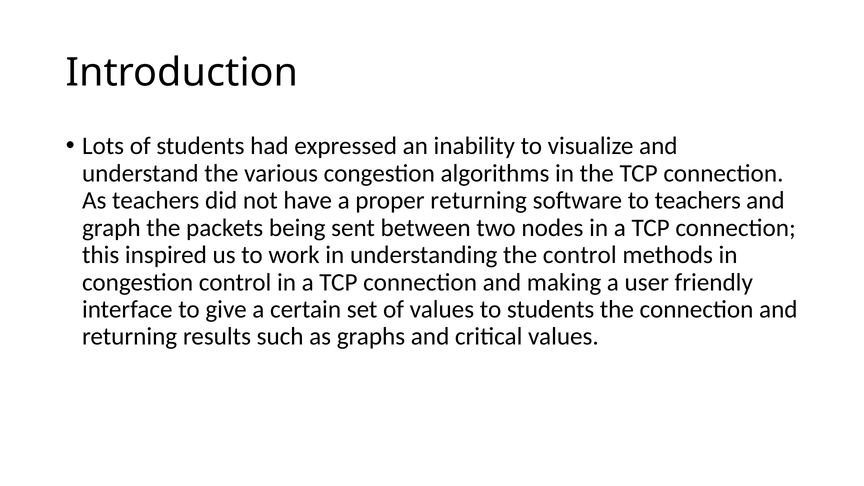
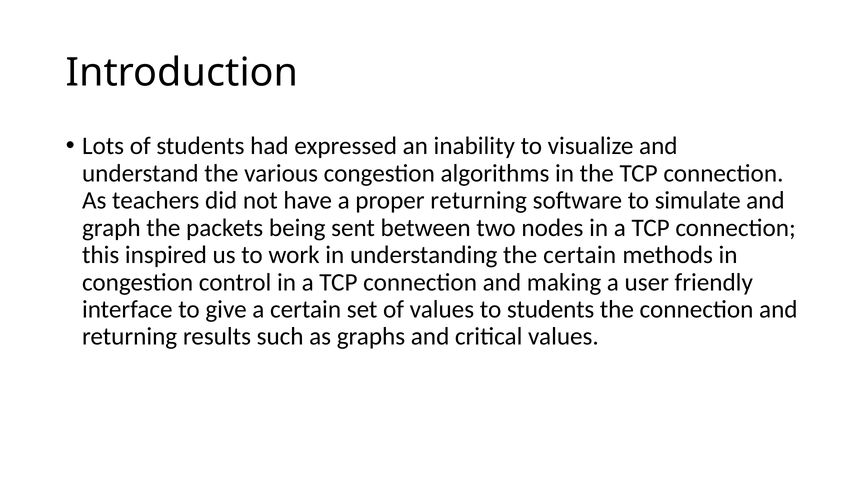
to teachers: teachers -> simulate
the control: control -> certain
